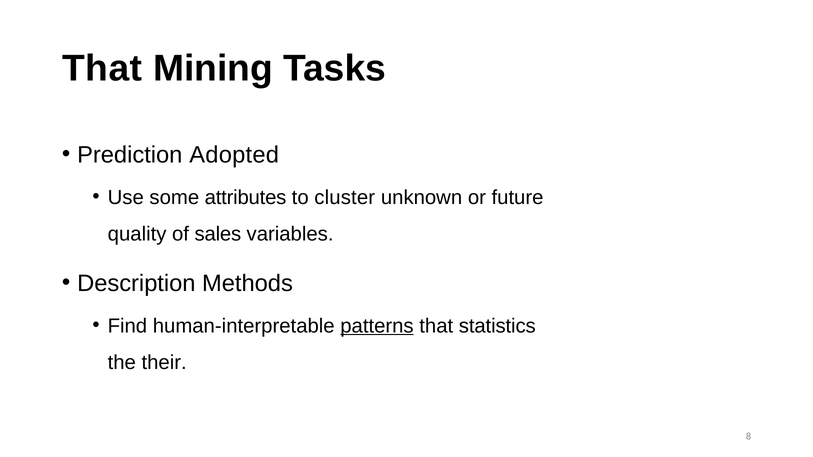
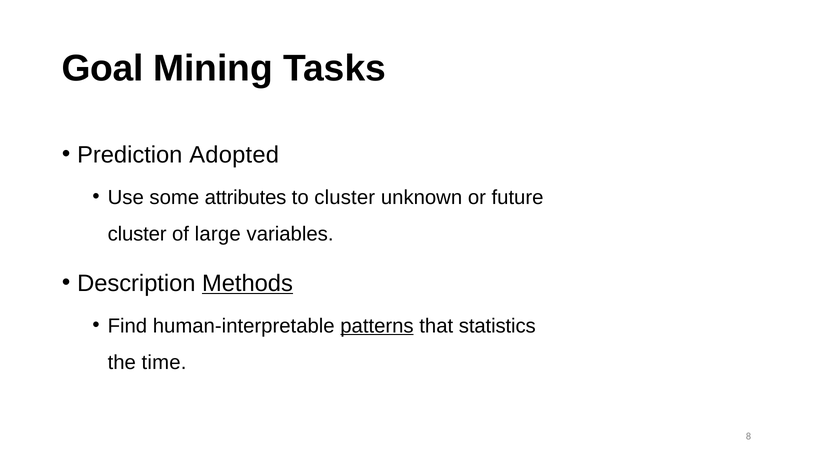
That at (102, 68): That -> Goal
quality at (137, 234): quality -> cluster
sales: sales -> large
Methods underline: none -> present
their: their -> time
